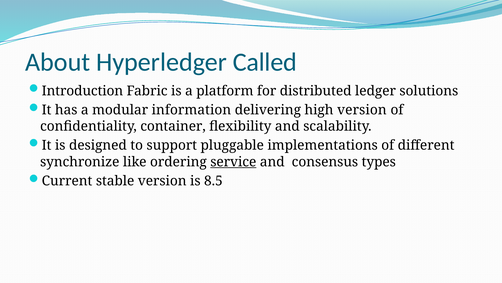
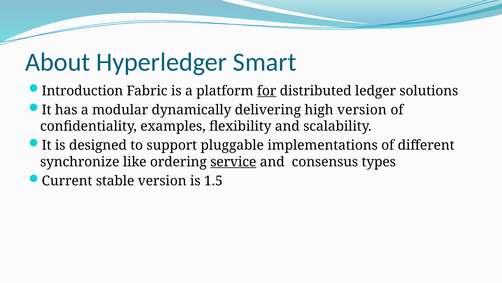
Called: Called -> Smart
for underline: none -> present
information: information -> dynamically
container: container -> examples
8.5: 8.5 -> 1.5
